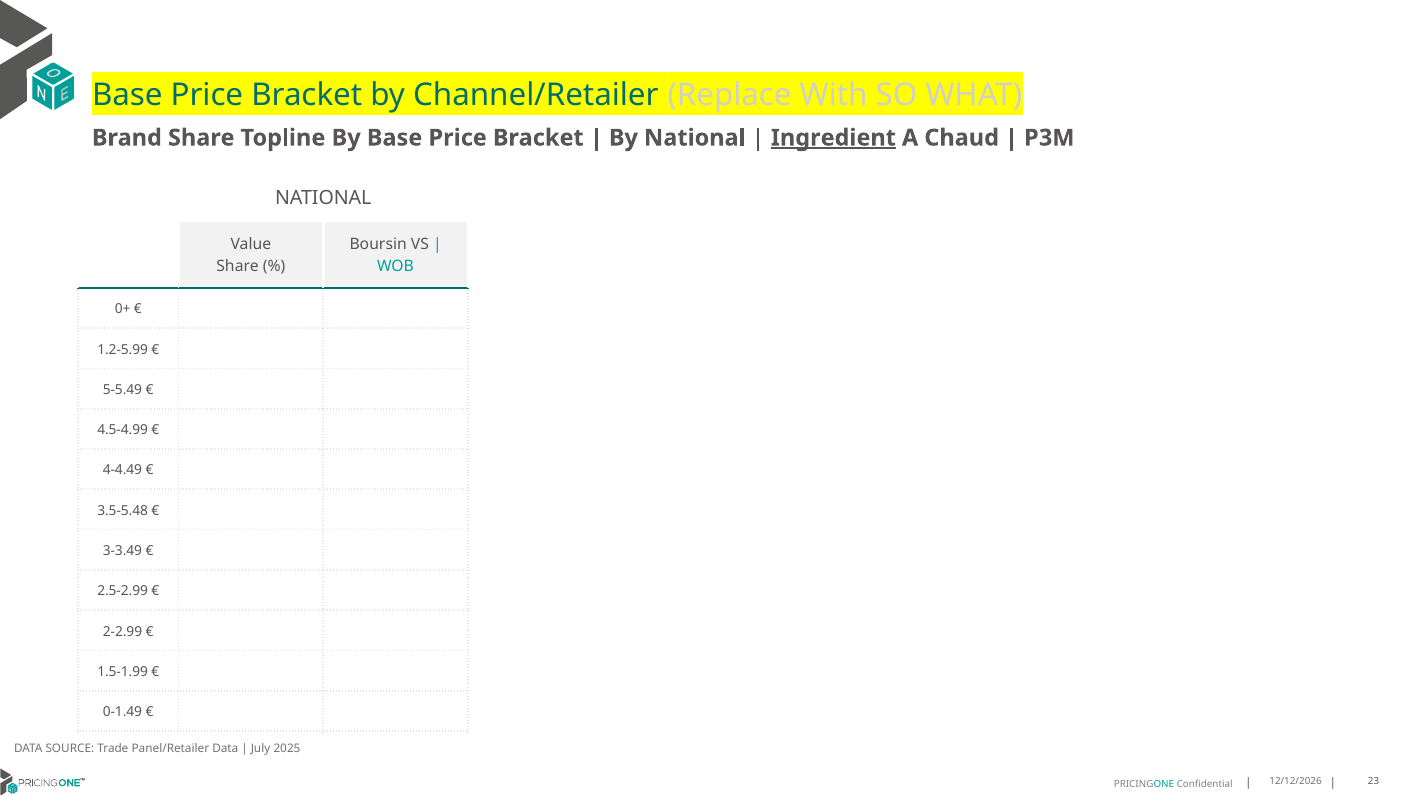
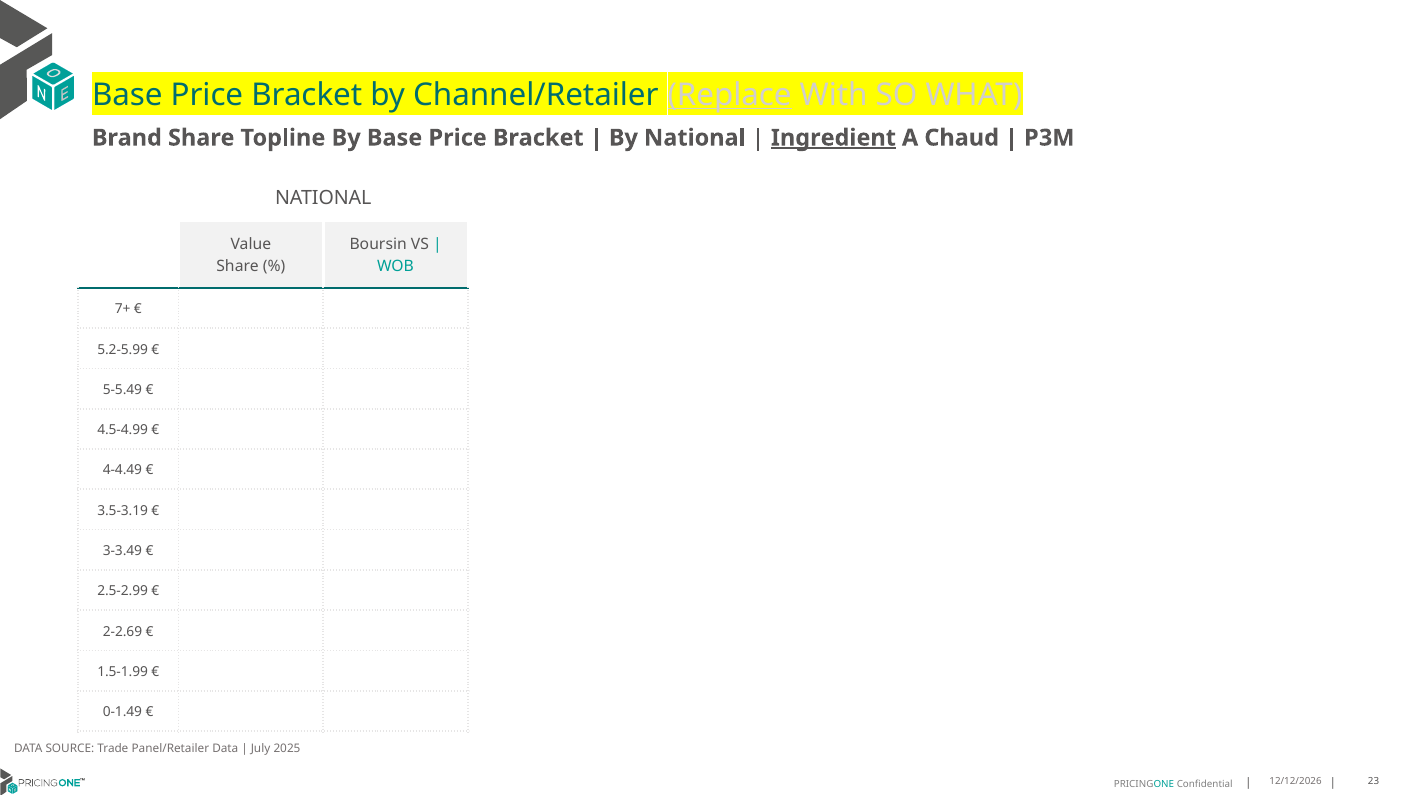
Replace underline: none -> present
0+: 0+ -> 7+
1.2-5.99: 1.2-5.99 -> 5.2-5.99
3.5-5.48: 3.5-5.48 -> 3.5-3.19
2-2.99: 2-2.99 -> 2-2.69
